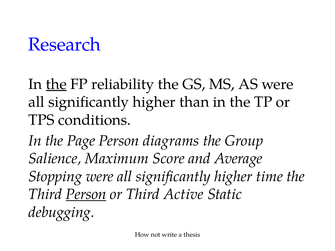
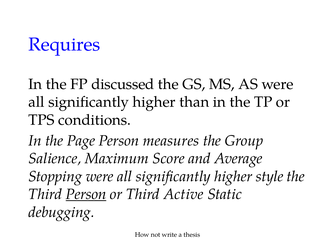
Research: Research -> Requires
the at (56, 84) underline: present -> none
reliability: reliability -> discussed
diagrams: diagrams -> measures
time: time -> style
